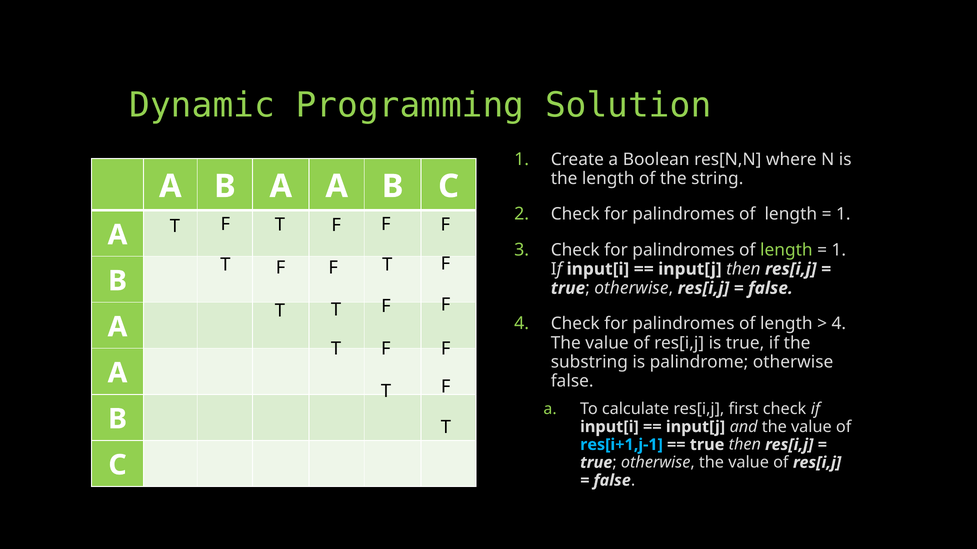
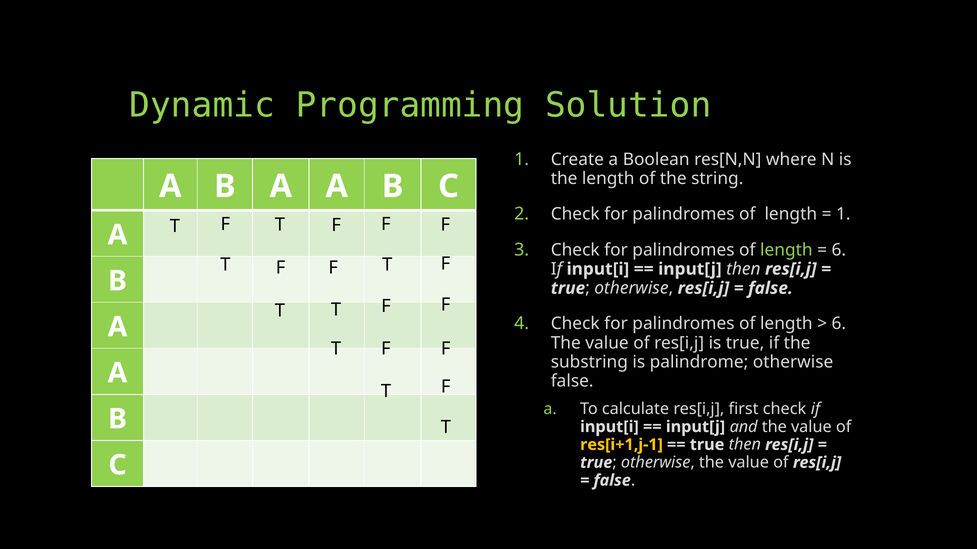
1 at (839, 250): 1 -> 6
4 at (839, 324): 4 -> 6
res[i+1,j-1 colour: light blue -> yellow
